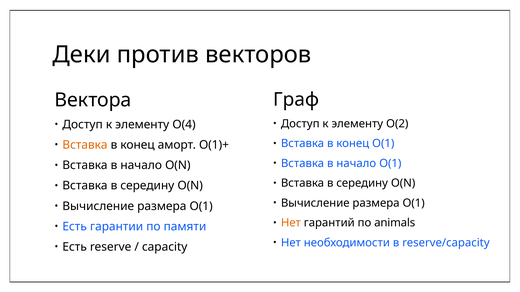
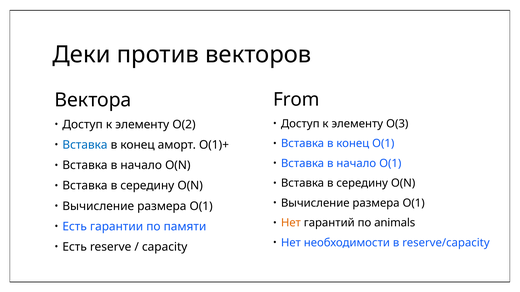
Граф: Граф -> From
O(2: O(2 -> O(3
O(4: O(4 -> O(2
Вставка at (85, 145) colour: orange -> blue
